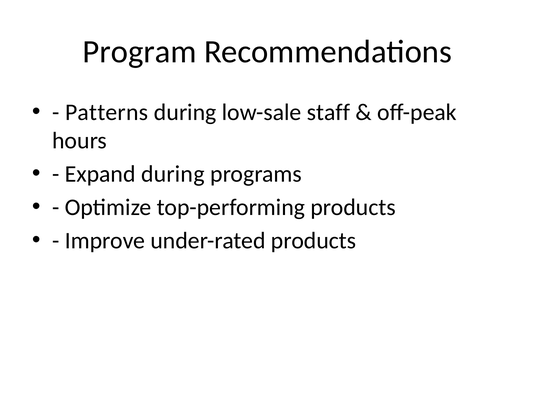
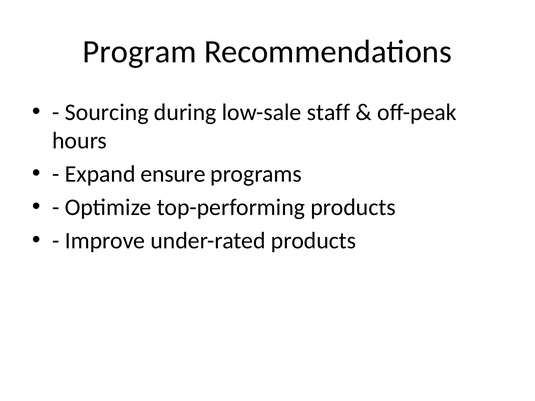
Patterns: Patterns -> Sourcing
Expand during: during -> ensure
